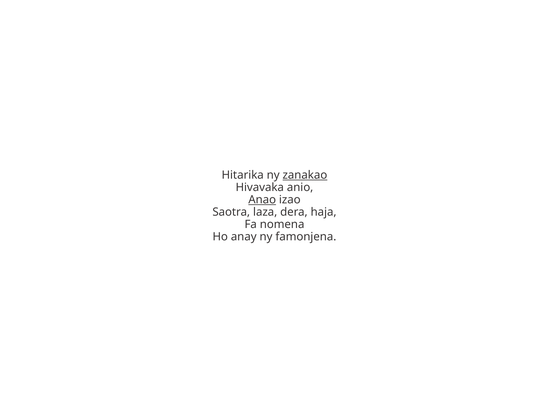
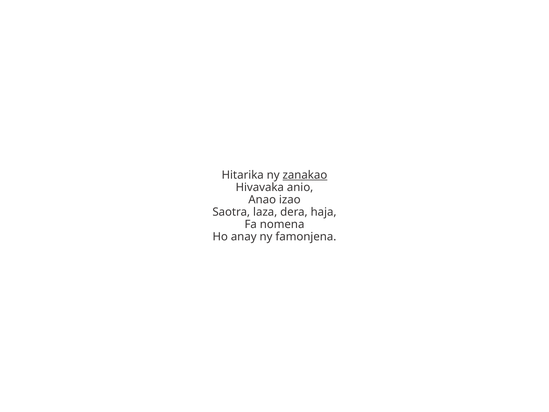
Anao underline: present -> none
